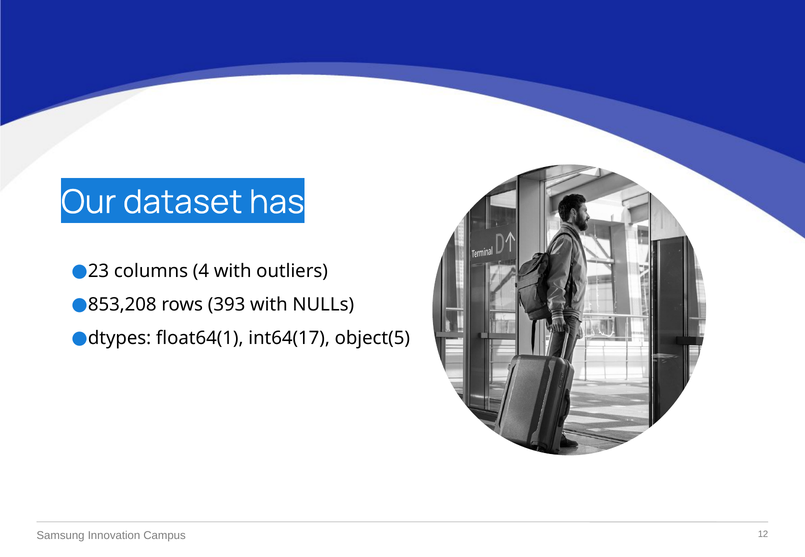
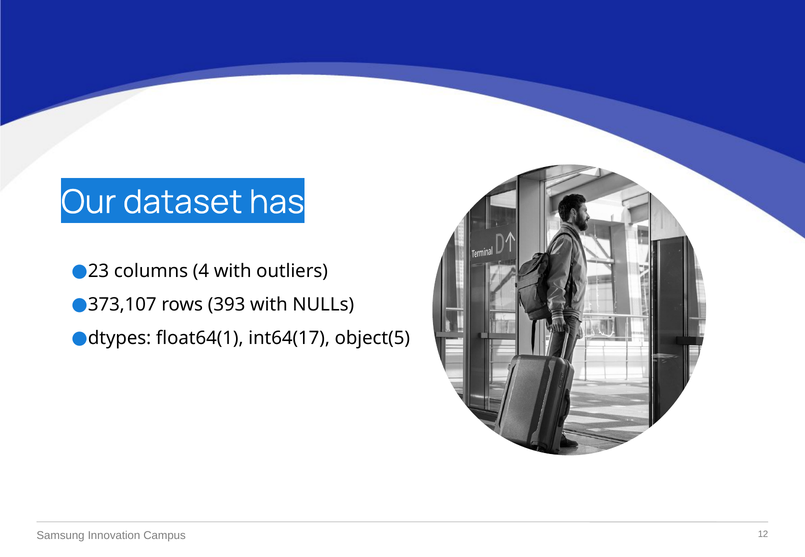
853,208: 853,208 -> 373,107
